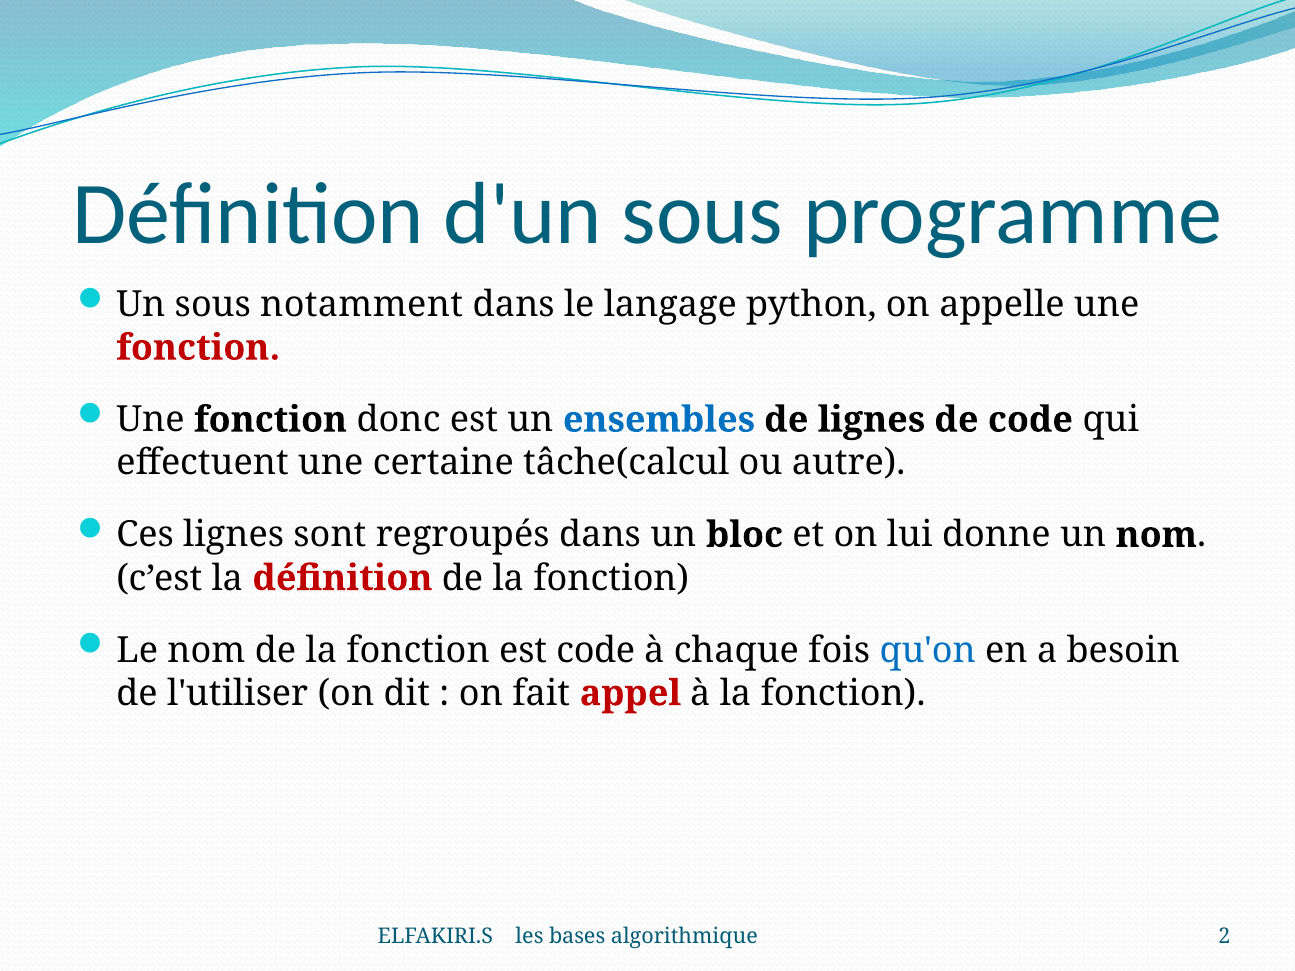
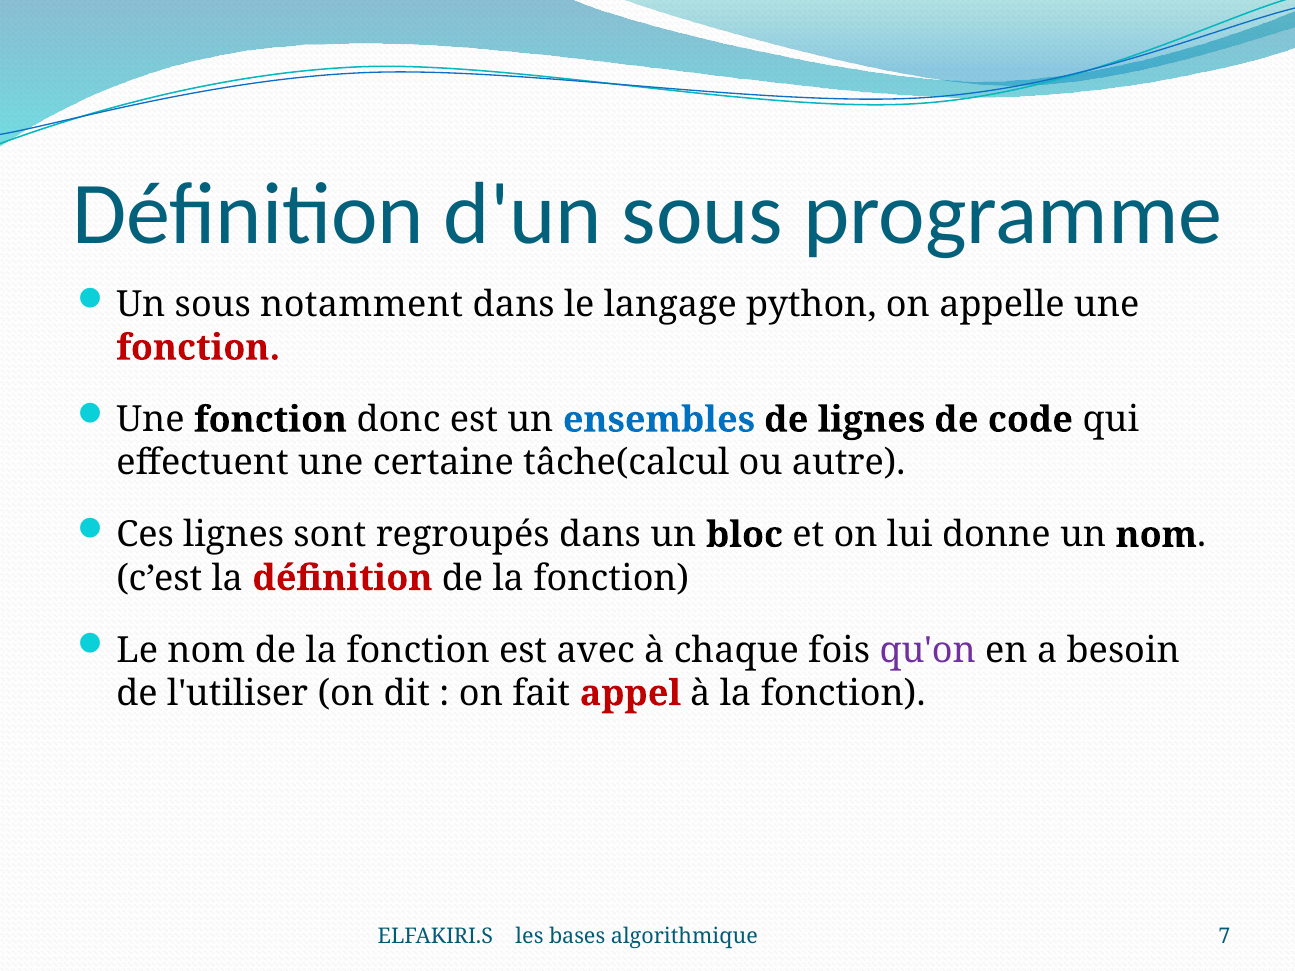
est code: code -> avec
qu'on colour: blue -> purple
2: 2 -> 7
